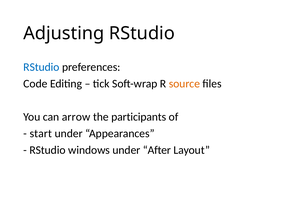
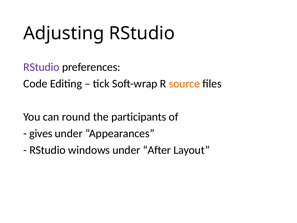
RStudio at (41, 67) colour: blue -> purple
arrow: arrow -> round
start: start -> gives
